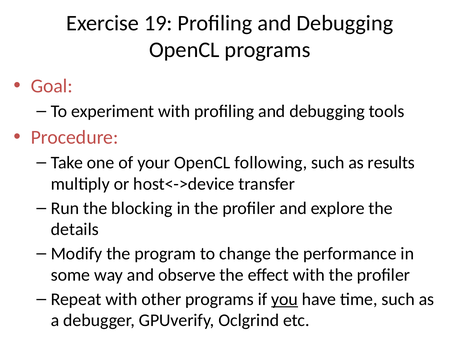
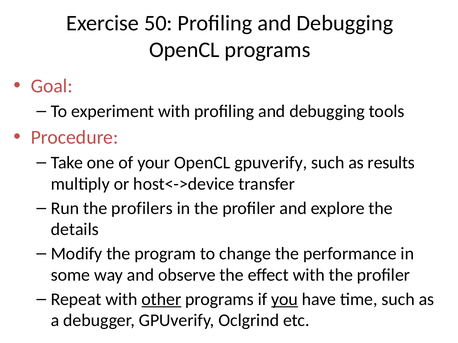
19: 19 -> 50
OpenCL following: following -> gpuverify
blocking: blocking -> profilers
other underline: none -> present
